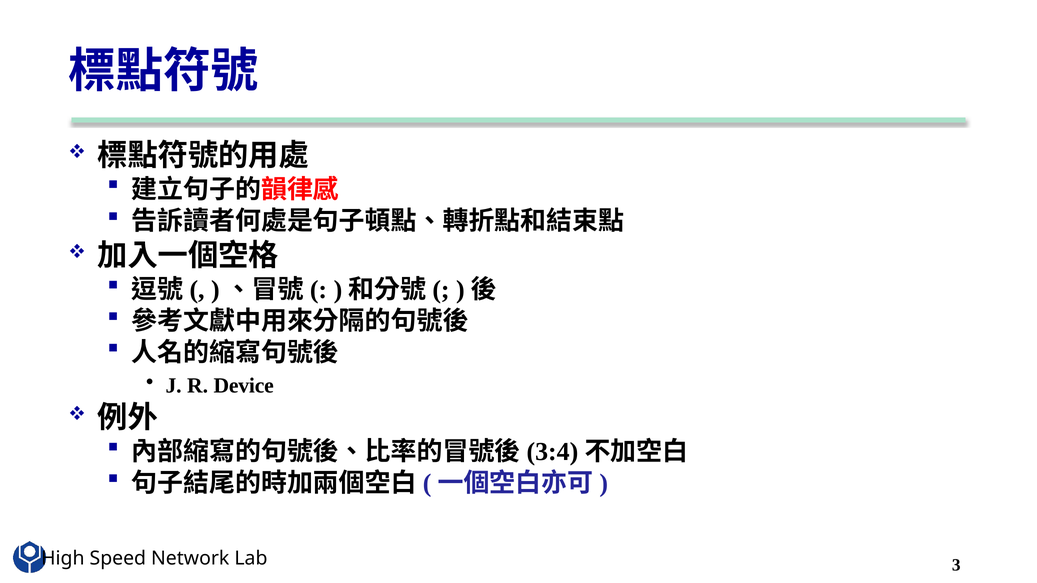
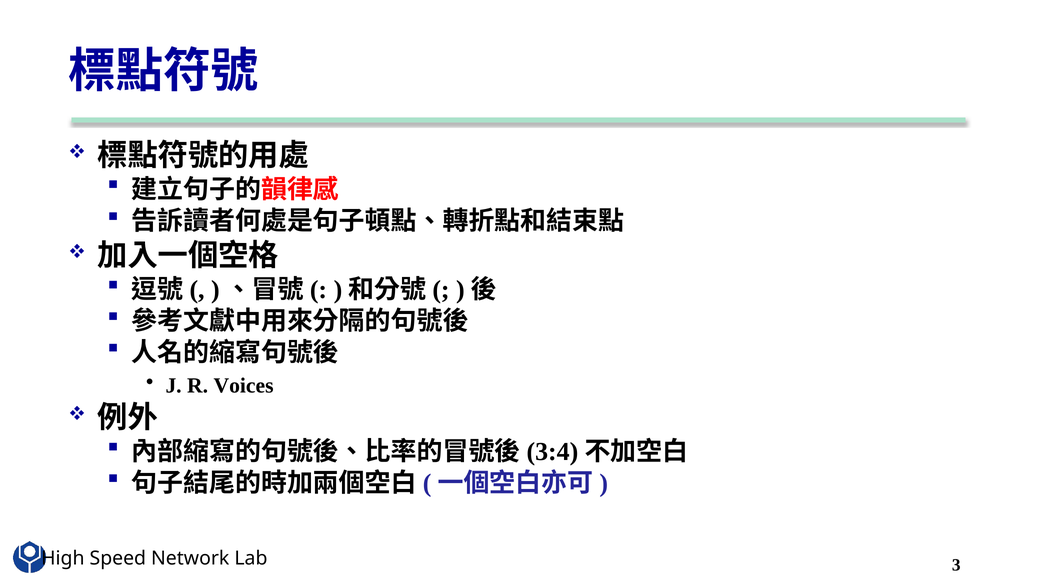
Device: Device -> Voices
